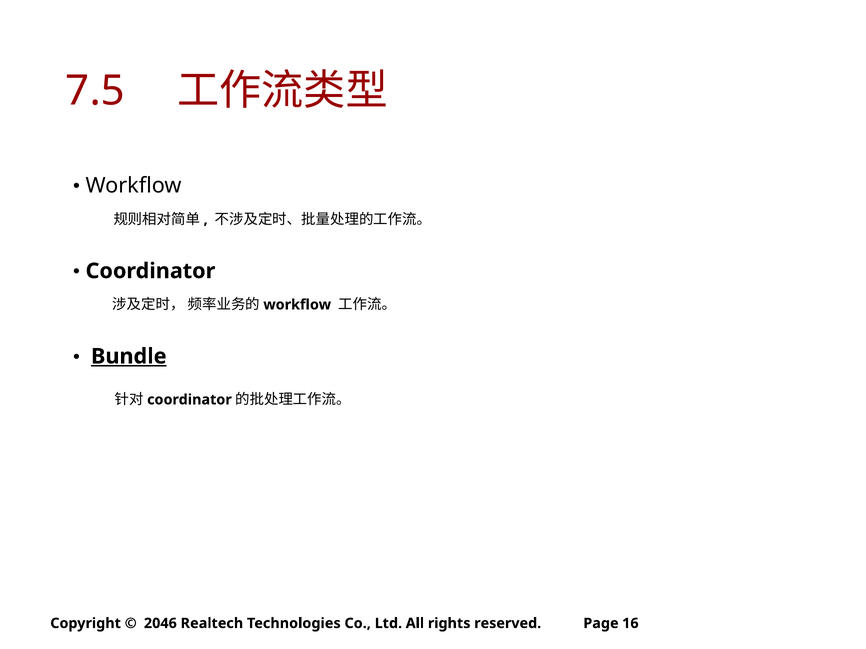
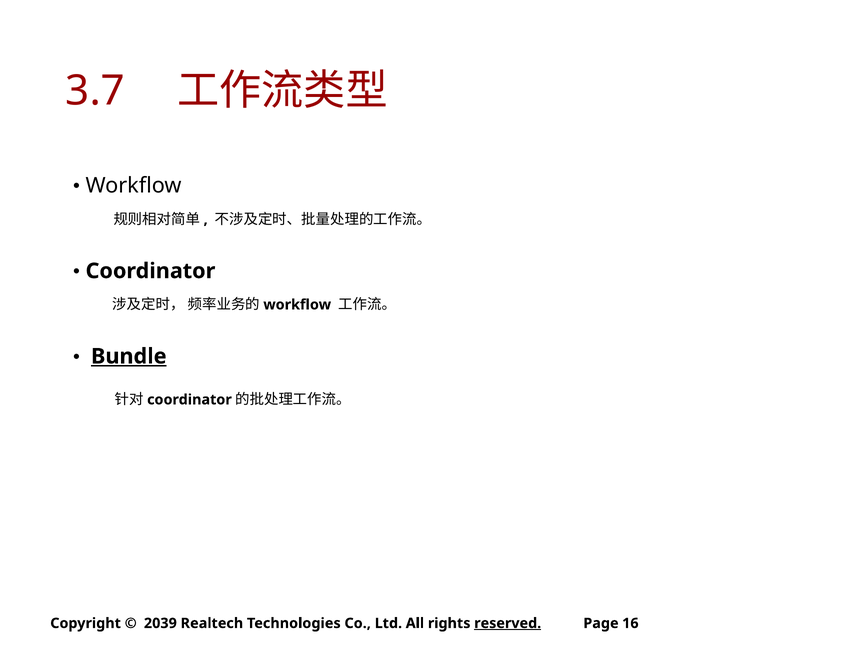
7.5: 7.5 -> 3.7
2046: 2046 -> 2039
reserved underline: none -> present
